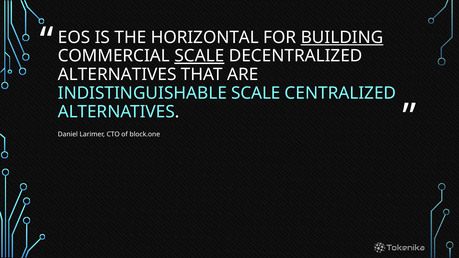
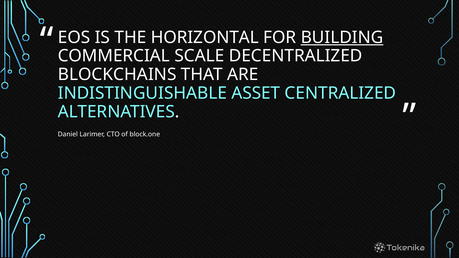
SCALE at (199, 56) underline: present -> none
ALTERNATIVES at (117, 75): ALTERNATIVES -> BLOCKCHAINS
INDISTINGUISHABLE SCALE: SCALE -> ASSET
